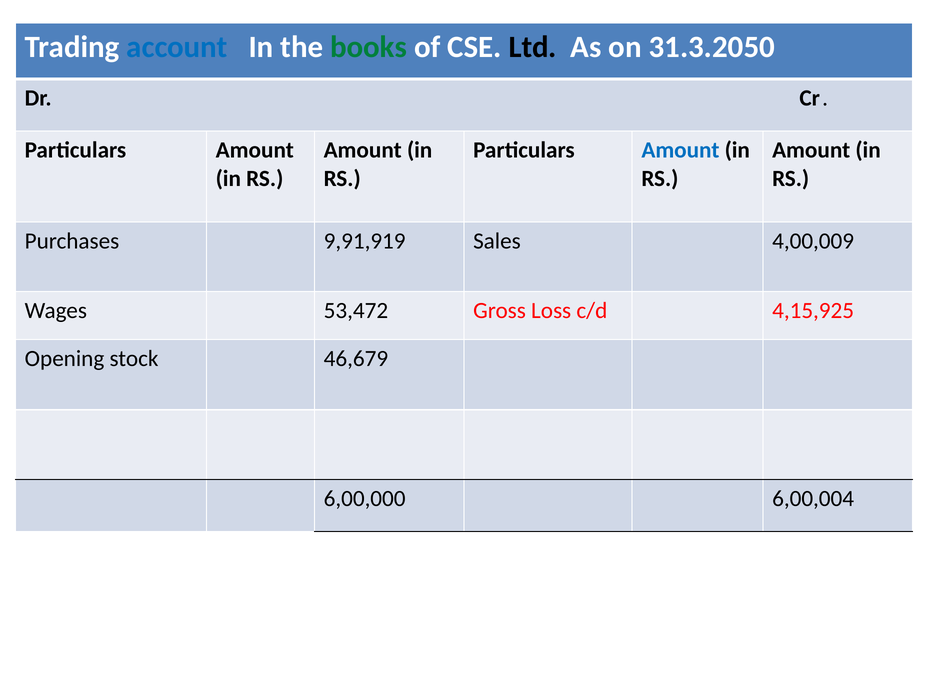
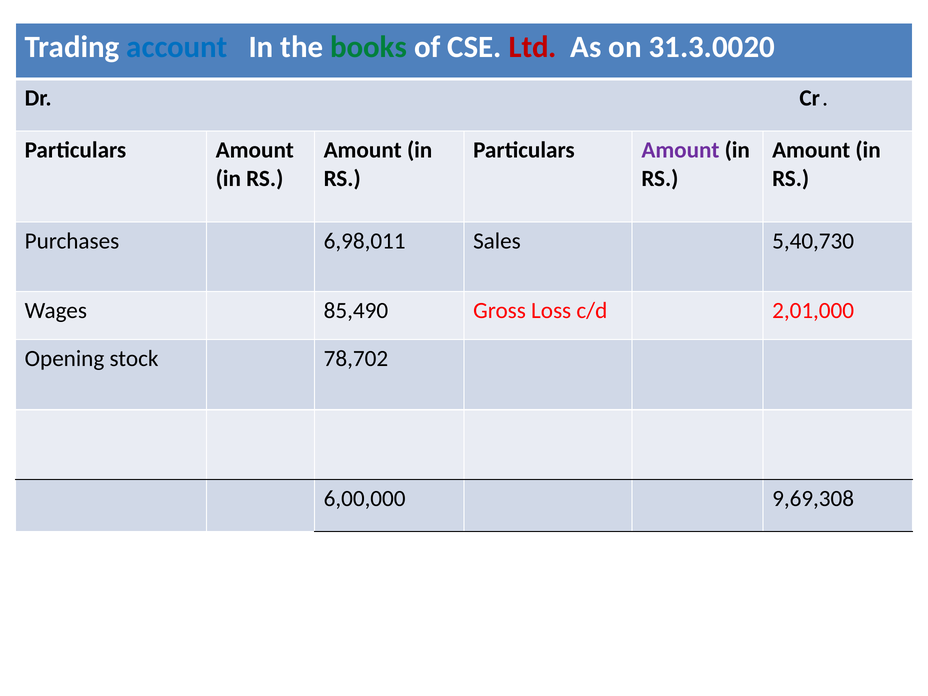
Ltd colour: black -> red
31.3.2050: 31.3.2050 -> 31.3.0020
Amount at (680, 150) colour: blue -> purple
9,91,919: 9,91,919 -> 6,98,011
4,00,009: 4,00,009 -> 5,40,730
53,472: 53,472 -> 85,490
4,15,925: 4,15,925 -> 2,01,000
46,679: 46,679 -> 78,702
6,00,004: 6,00,004 -> 9,69,308
